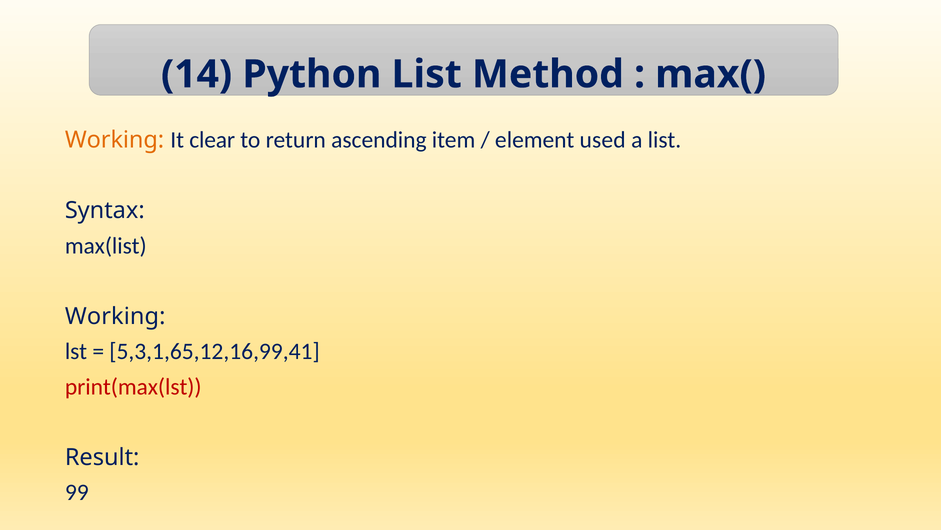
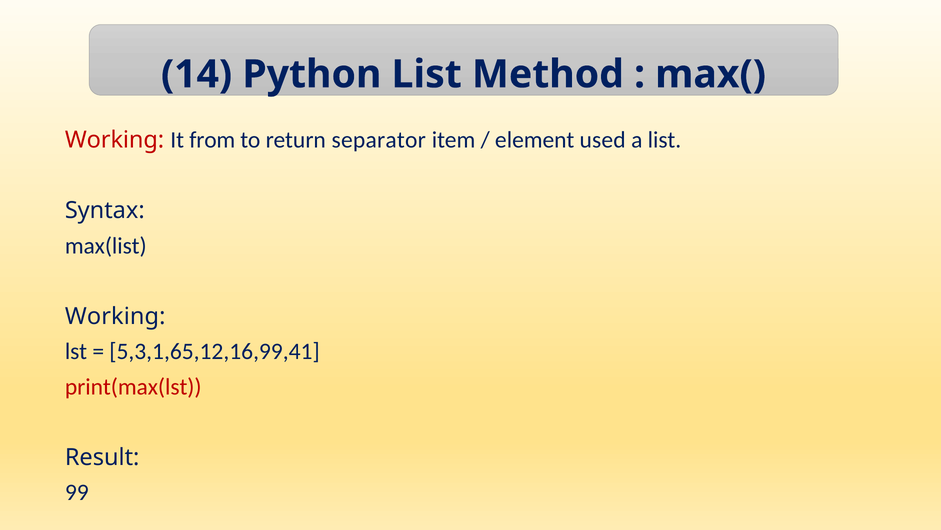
Working at (115, 140) colour: orange -> red
clear: clear -> from
ascending: ascending -> separator
